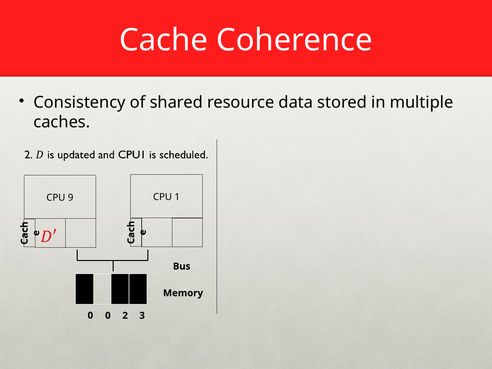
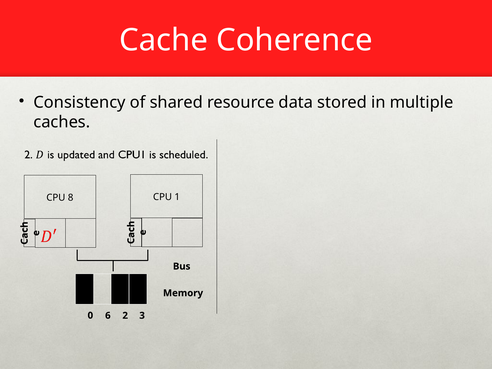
9: 9 -> 8
0 0: 0 -> 6
